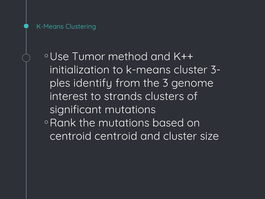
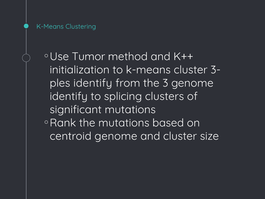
interest at (69, 96): interest -> identify
strands: strands -> splicing
centroid centroid: centroid -> genome
